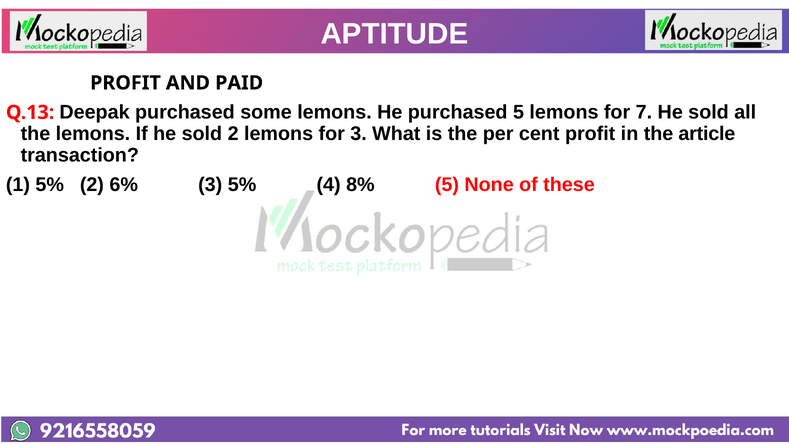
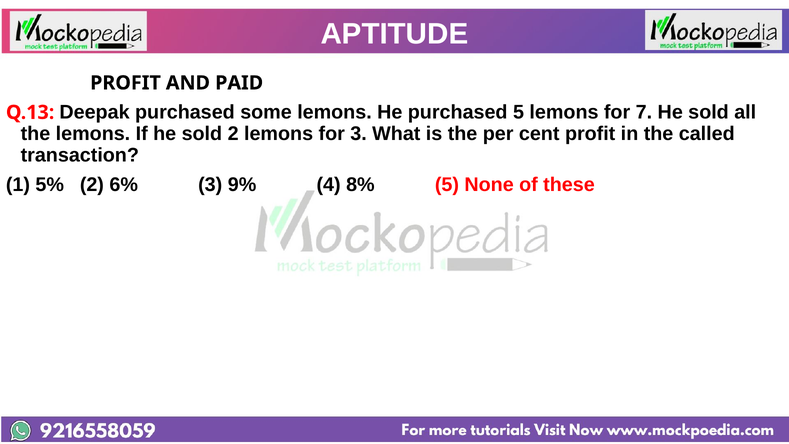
article: article -> called
3 5%: 5% -> 9%
